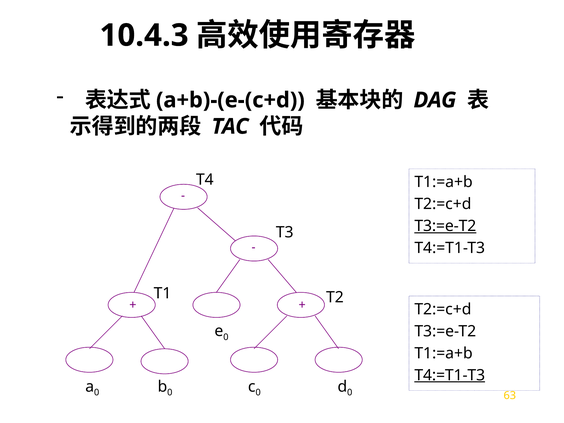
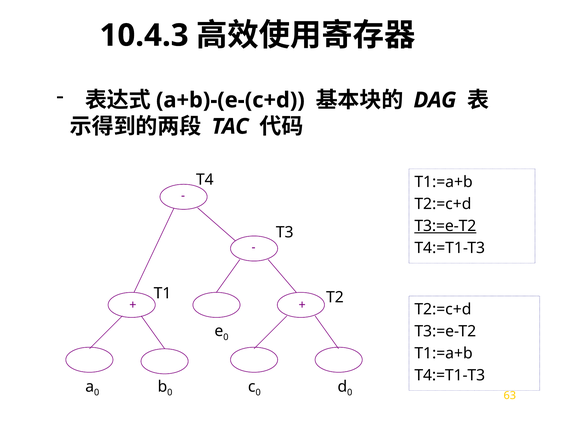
T4:=T1-T3 at (450, 375) underline: present -> none
